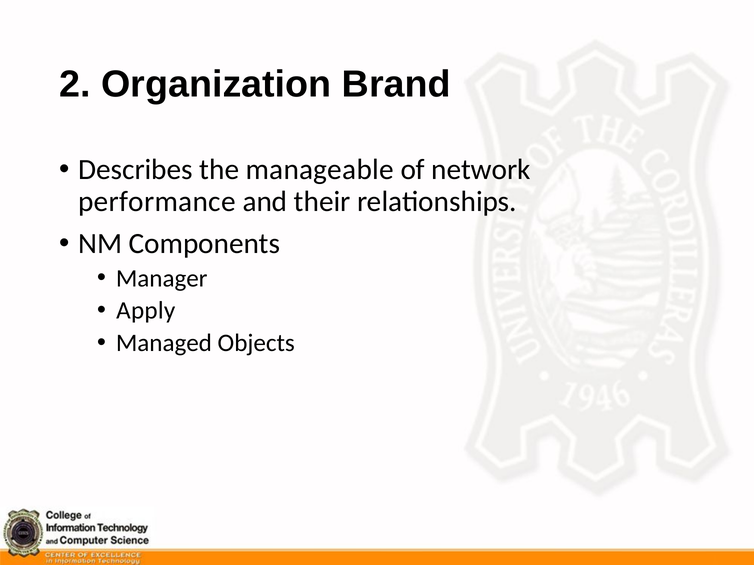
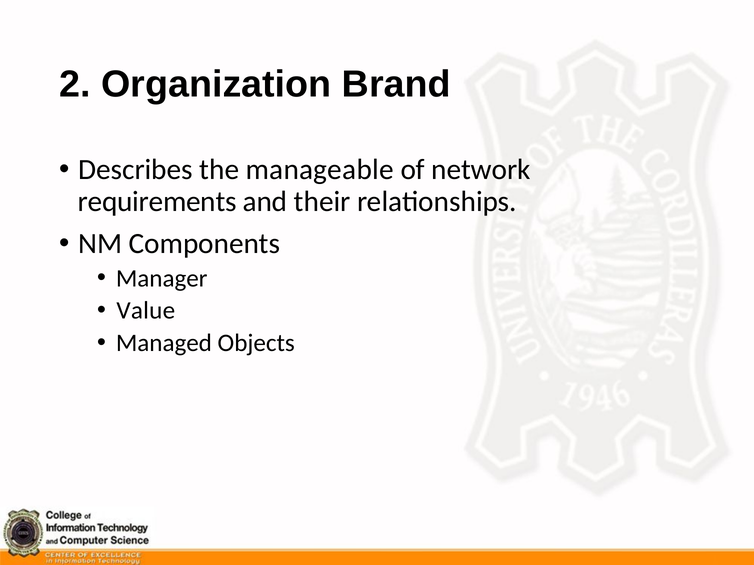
performance: performance -> requirements
Apply: Apply -> Value
